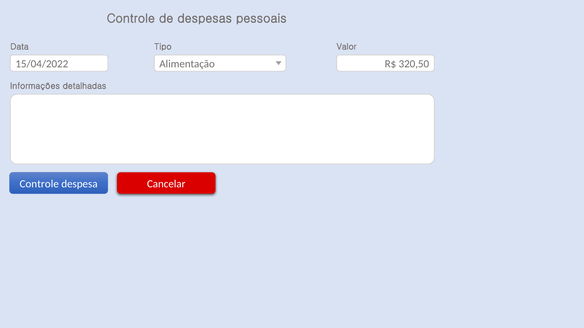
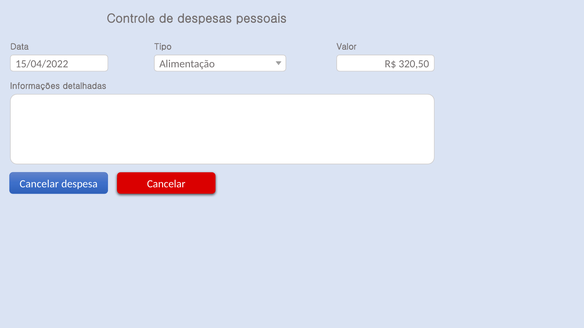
Controle at (39, 184): Controle -> Cancelar
